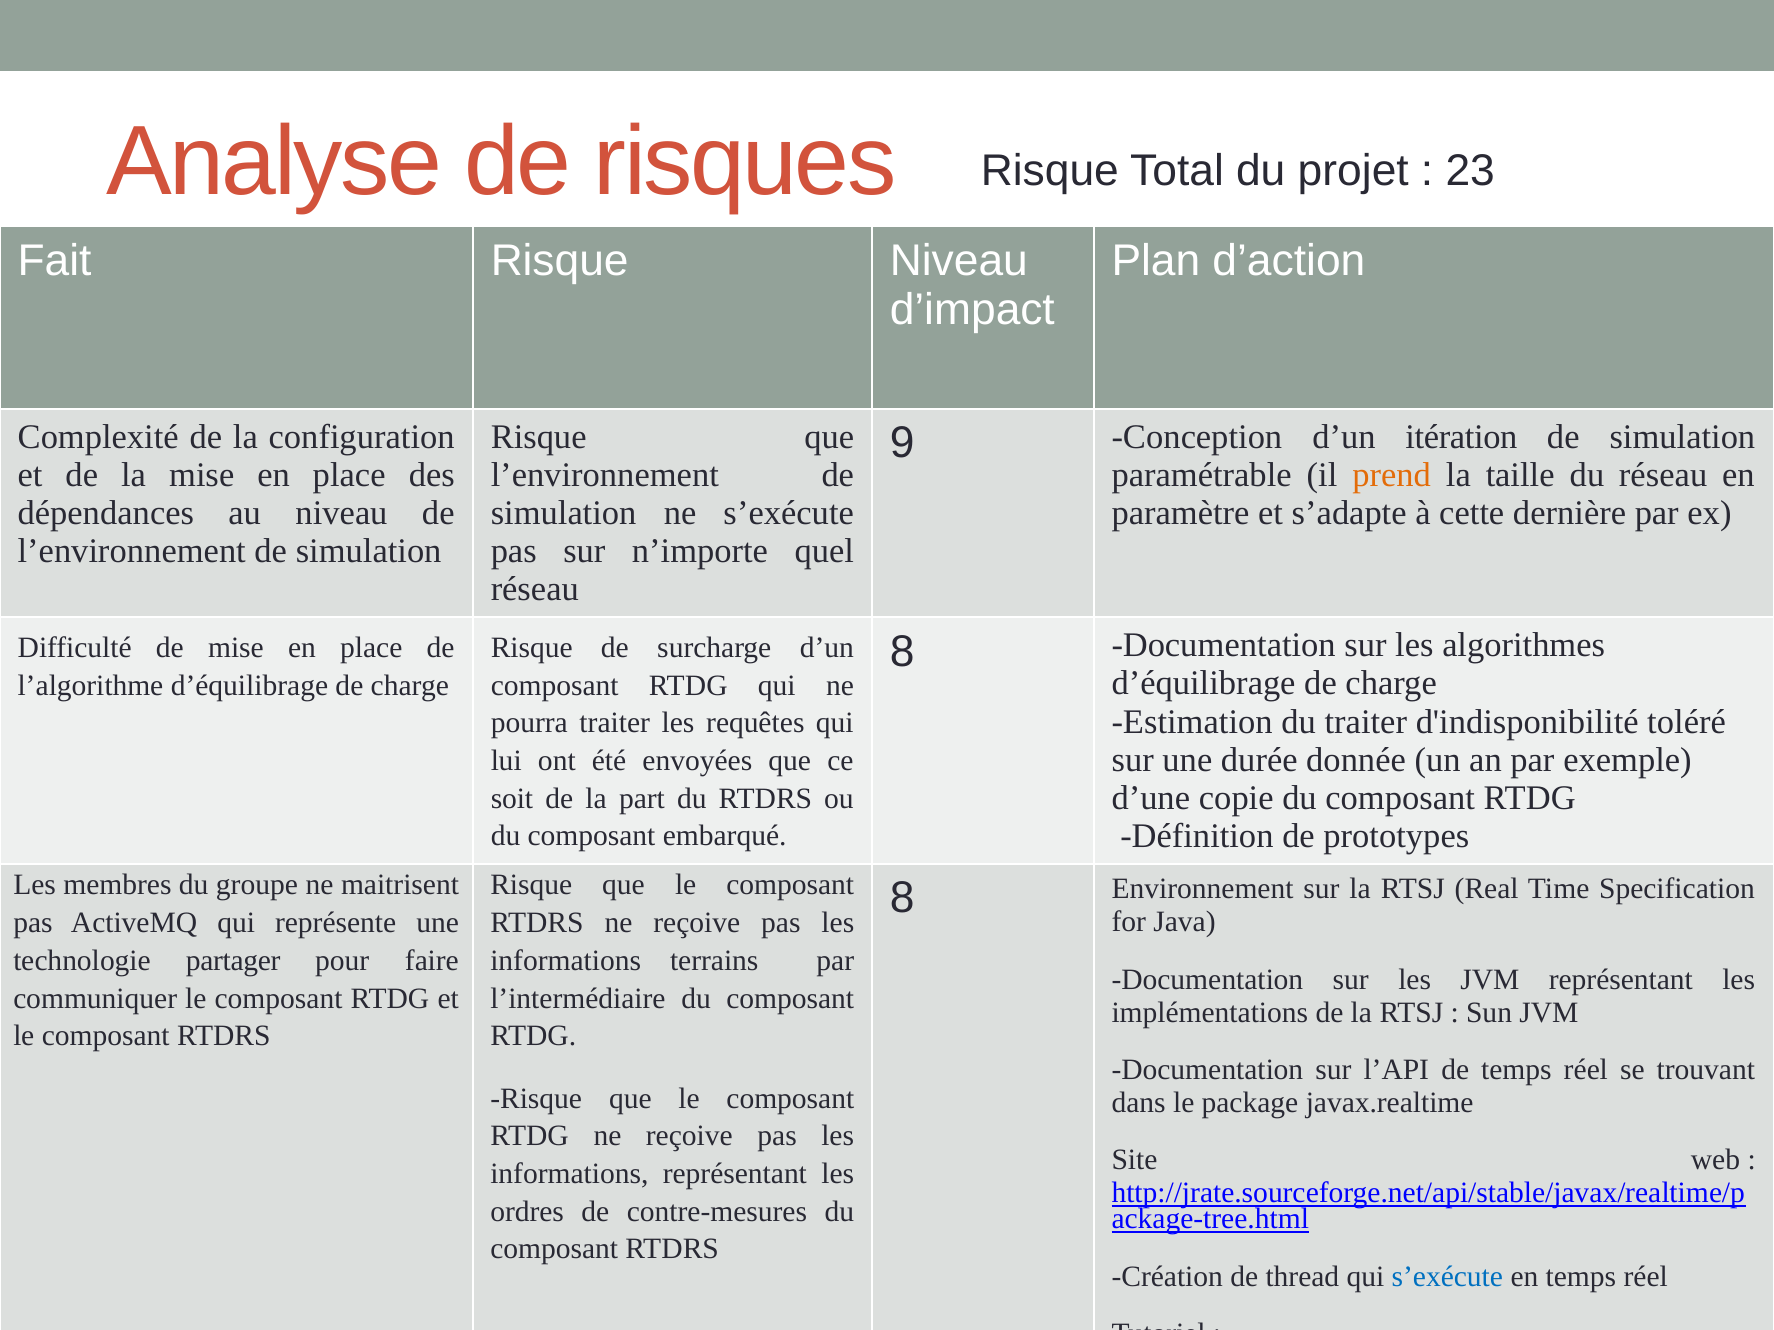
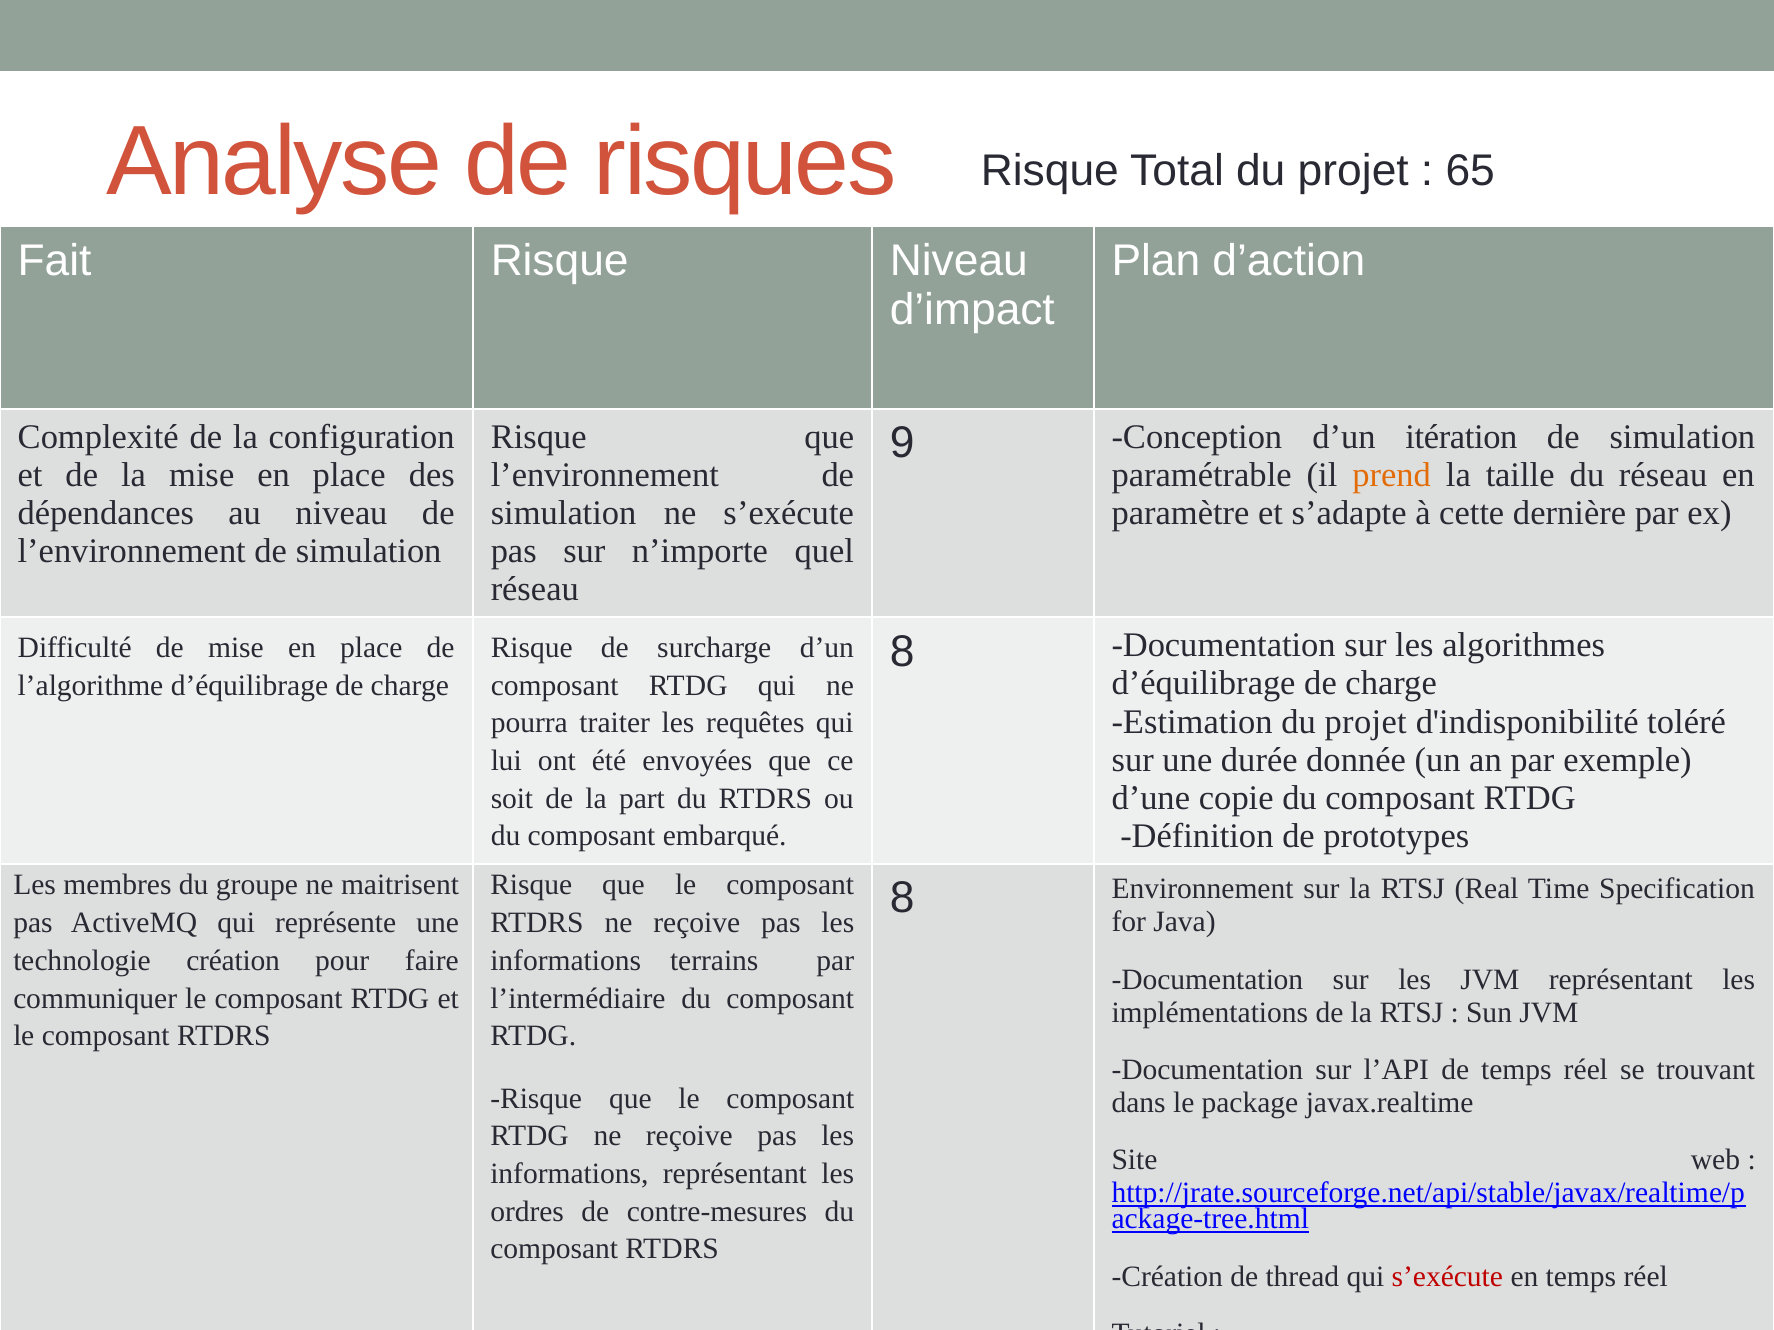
23: 23 -> 65
Estimation du traiter: traiter -> projet
technologie partager: partager -> création
s’exécute at (1447, 1277) colour: blue -> red
